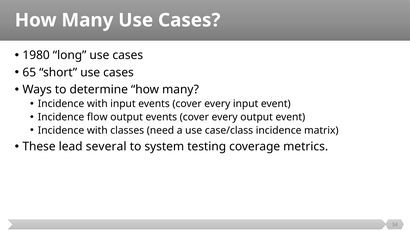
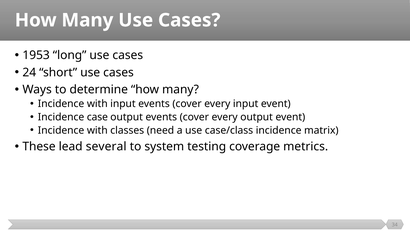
1980: 1980 -> 1953
65: 65 -> 24
flow: flow -> case
